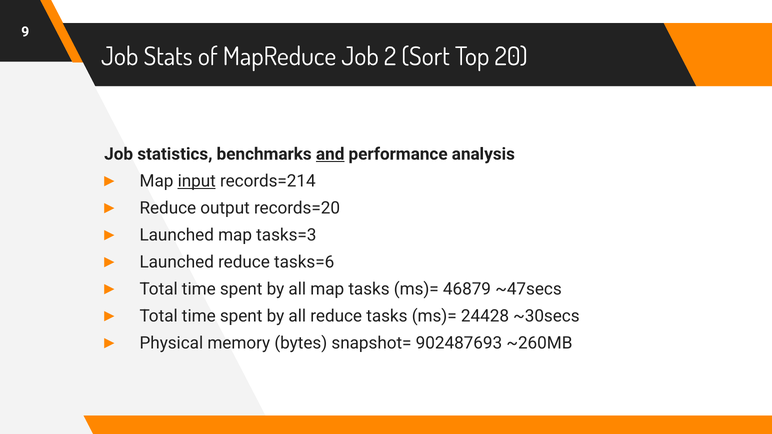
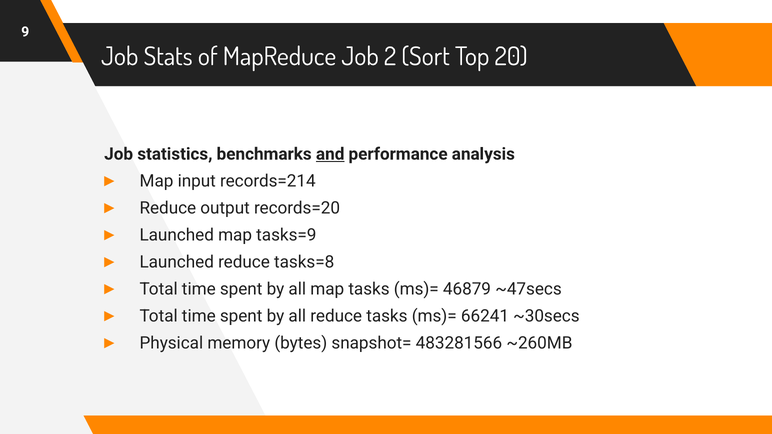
input underline: present -> none
tasks=3: tasks=3 -> tasks=9
tasks=6: tasks=6 -> tasks=8
24428: 24428 -> 66241
902487693: 902487693 -> 483281566
